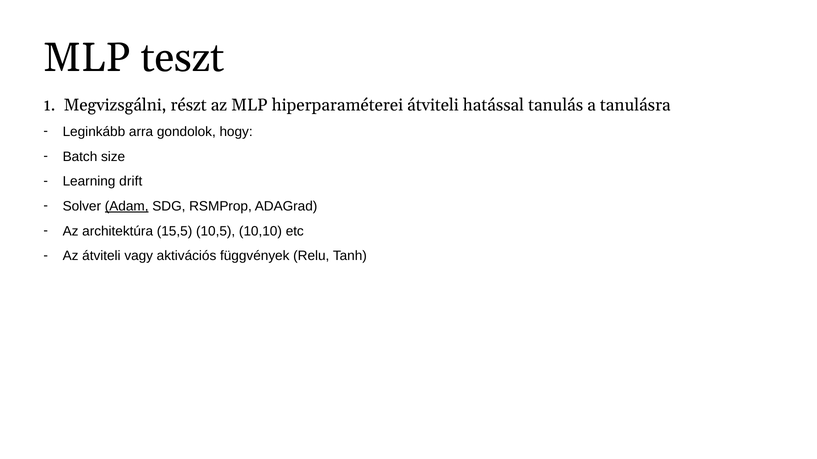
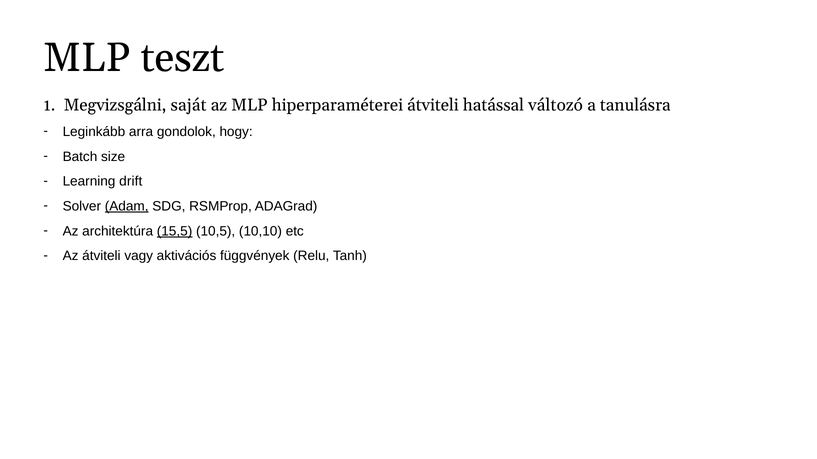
részt: részt -> saját
tanulás: tanulás -> változó
15,5 underline: none -> present
